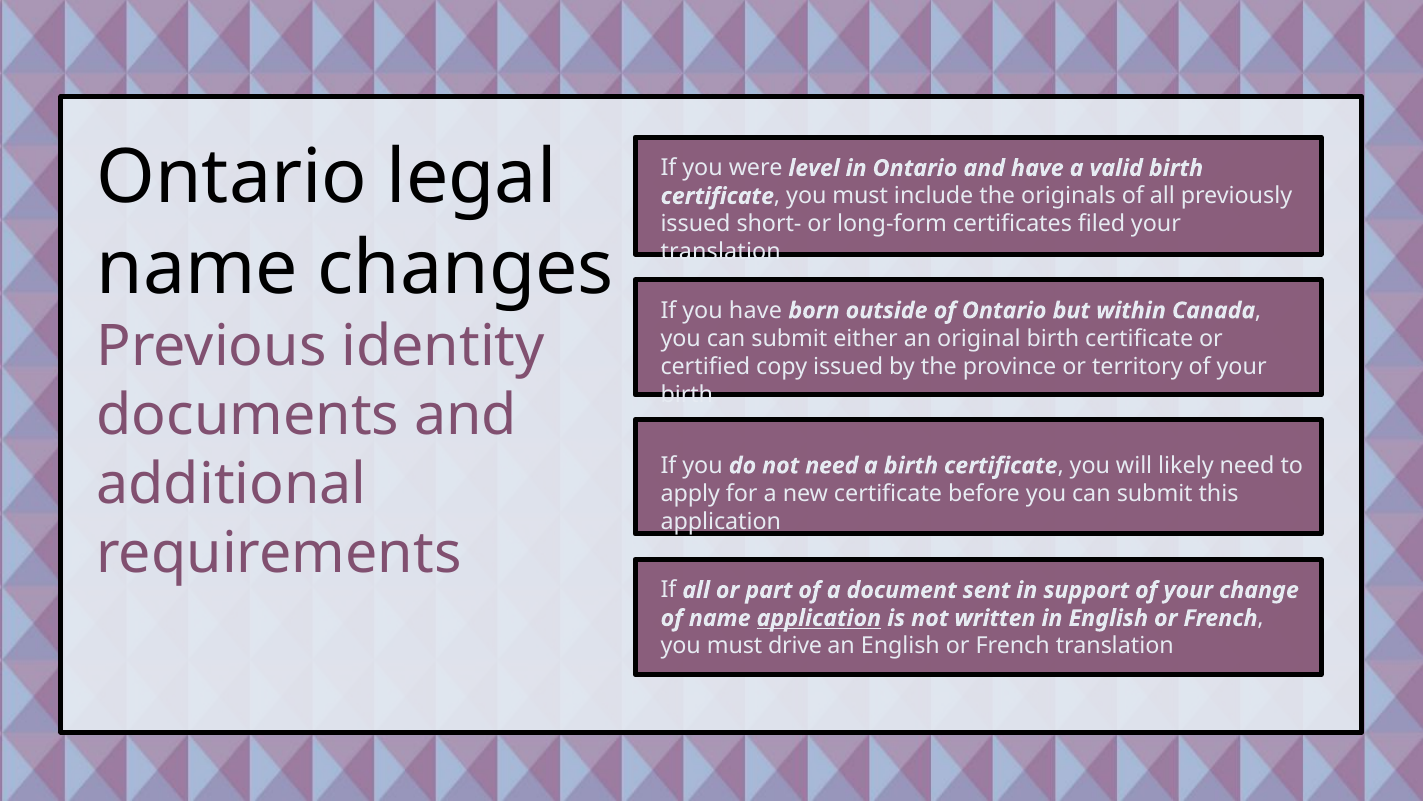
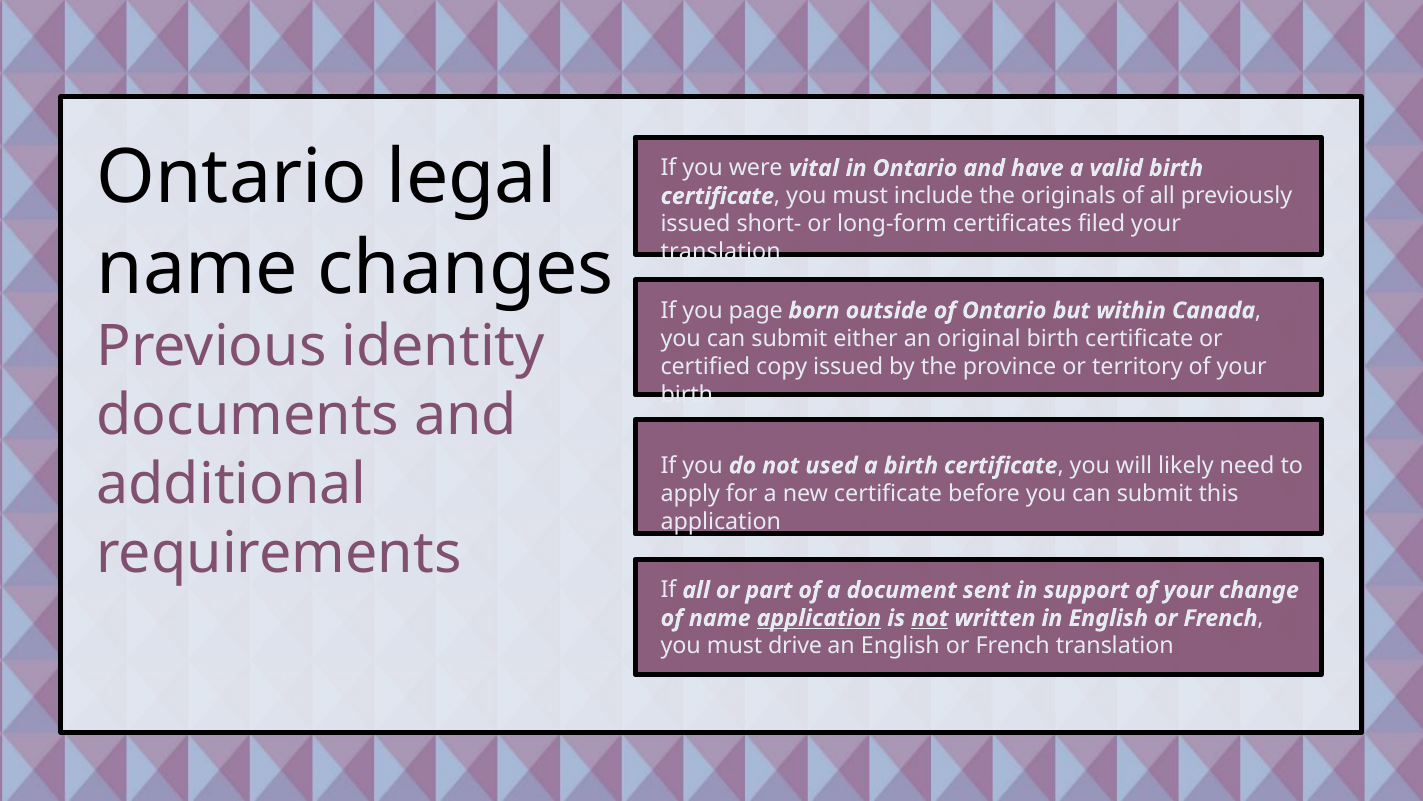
level: level -> vital
you have: have -> page
not need: need -> used
not at (930, 618) underline: none -> present
